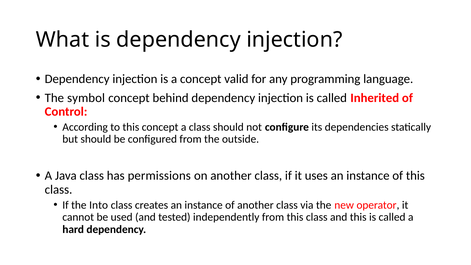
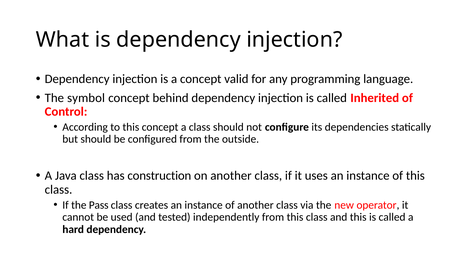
permissions: permissions -> construction
Into: Into -> Pass
